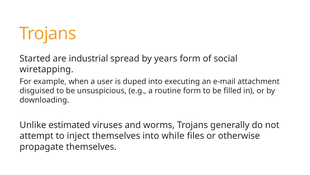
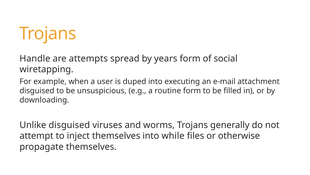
Started: Started -> Handle
industrial: industrial -> attempts
Unlike estimated: estimated -> disguised
